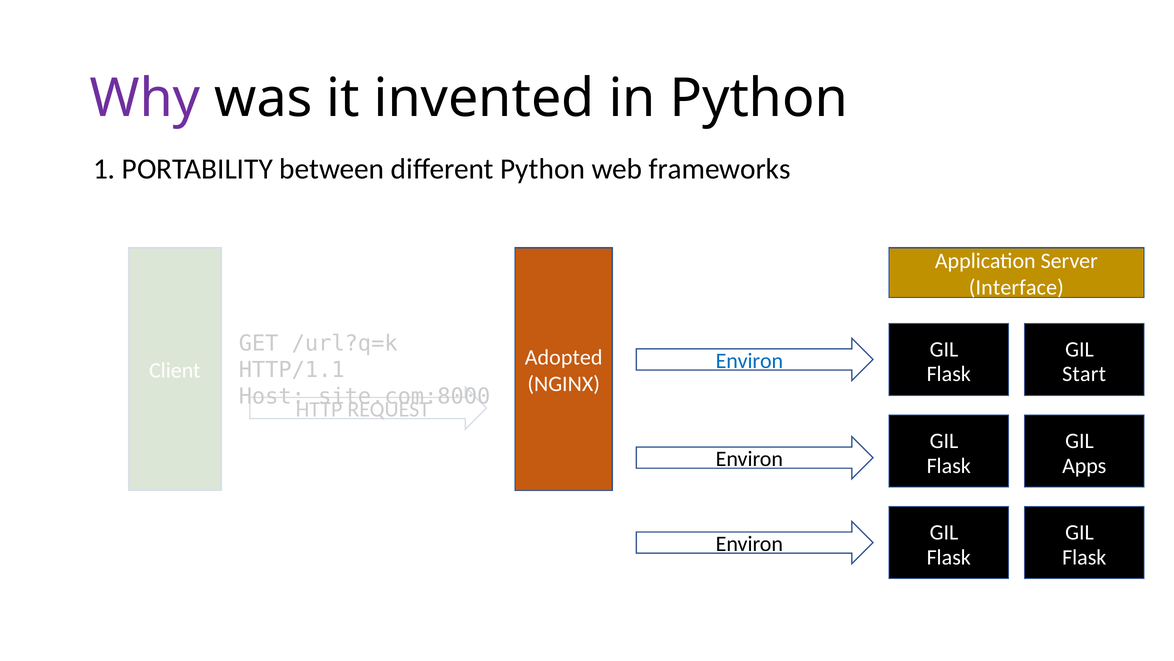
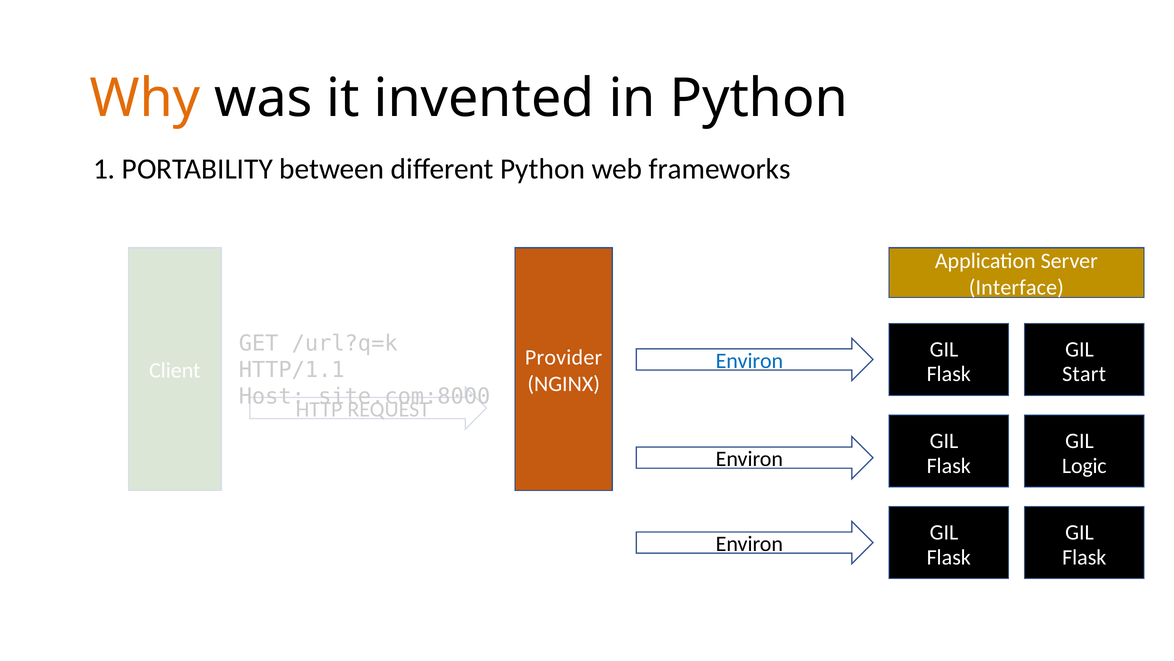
Why colour: purple -> orange
Adopted: Adopted -> Provider
Apps: Apps -> Logic
